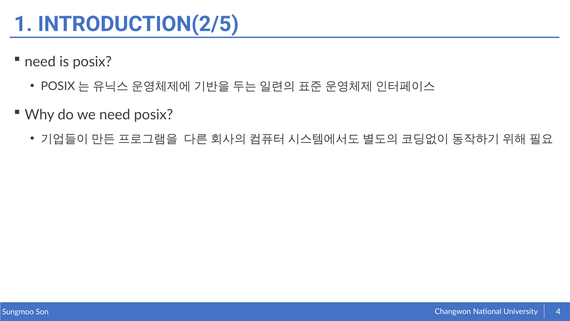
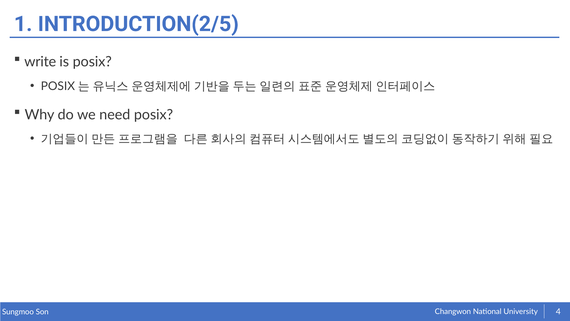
need at (40, 62): need -> write
